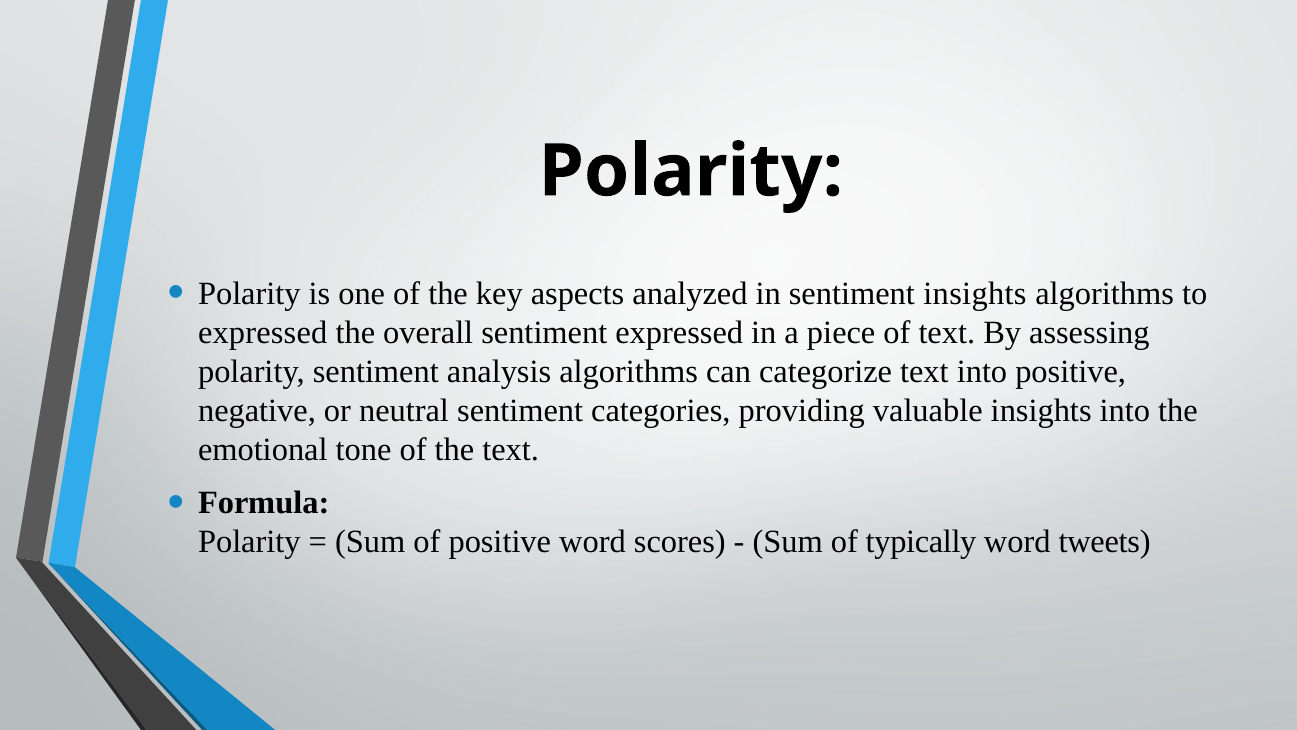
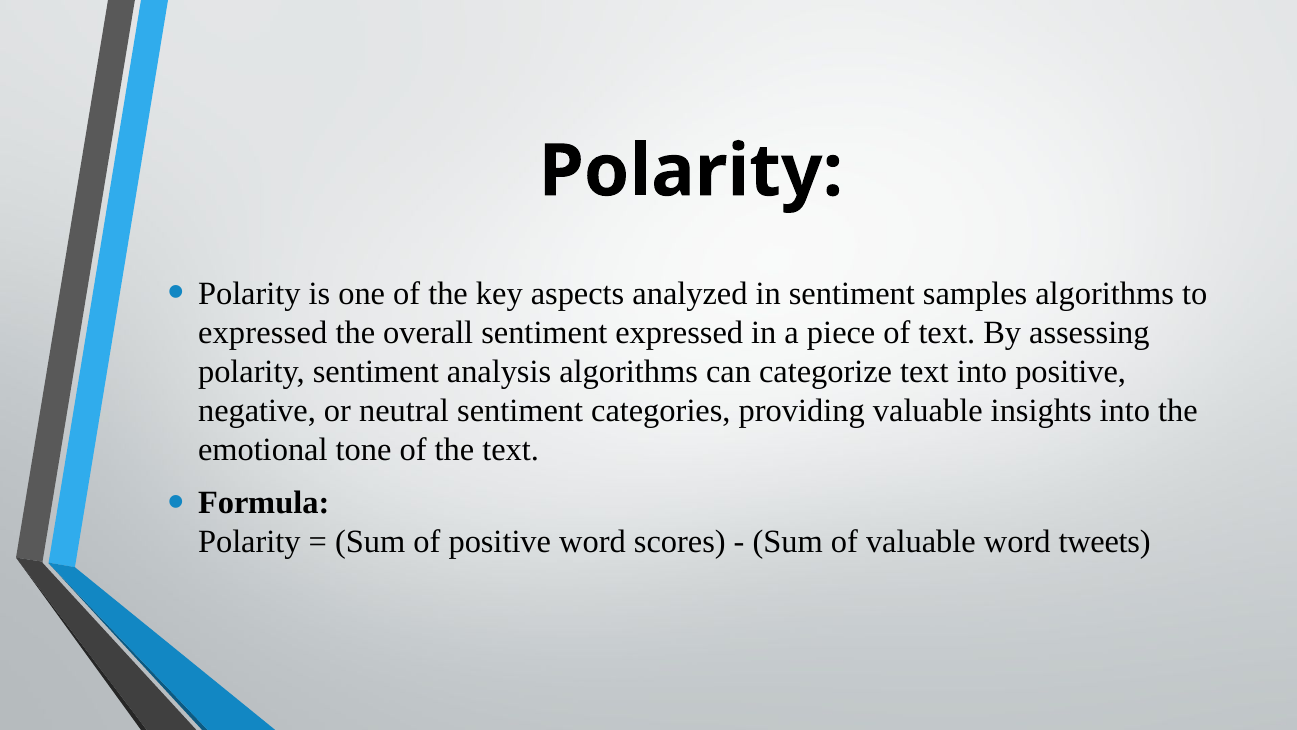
sentiment insights: insights -> samples
of typically: typically -> valuable
